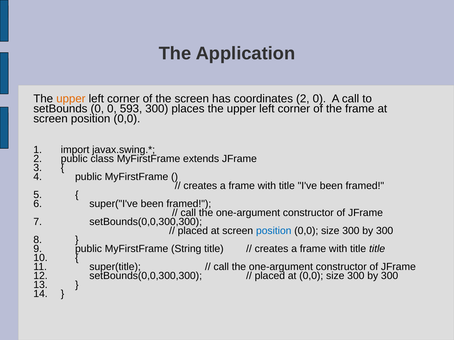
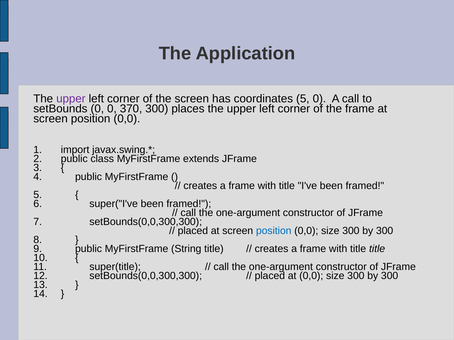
upper at (71, 99) colour: orange -> purple
coordinates 2: 2 -> 5
593: 593 -> 370
